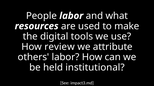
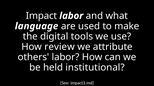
People: People -> Impact
resources: resources -> language
